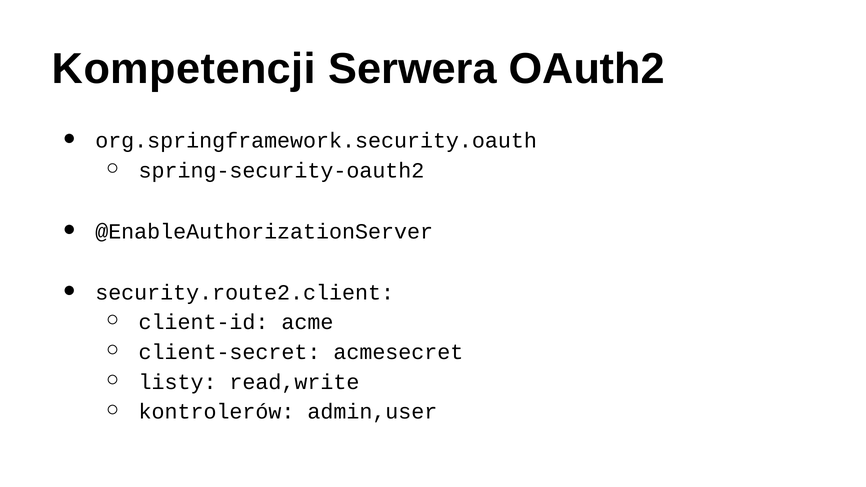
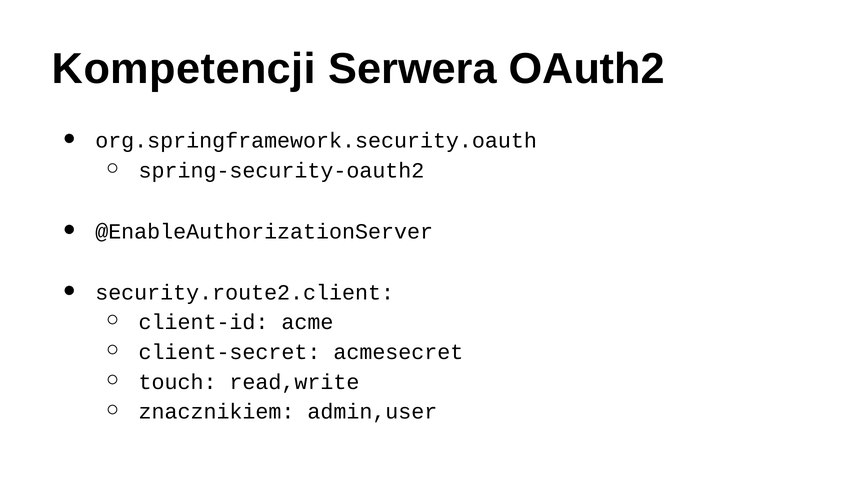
listy: listy -> touch
kontrolerów: kontrolerów -> znacznikiem
